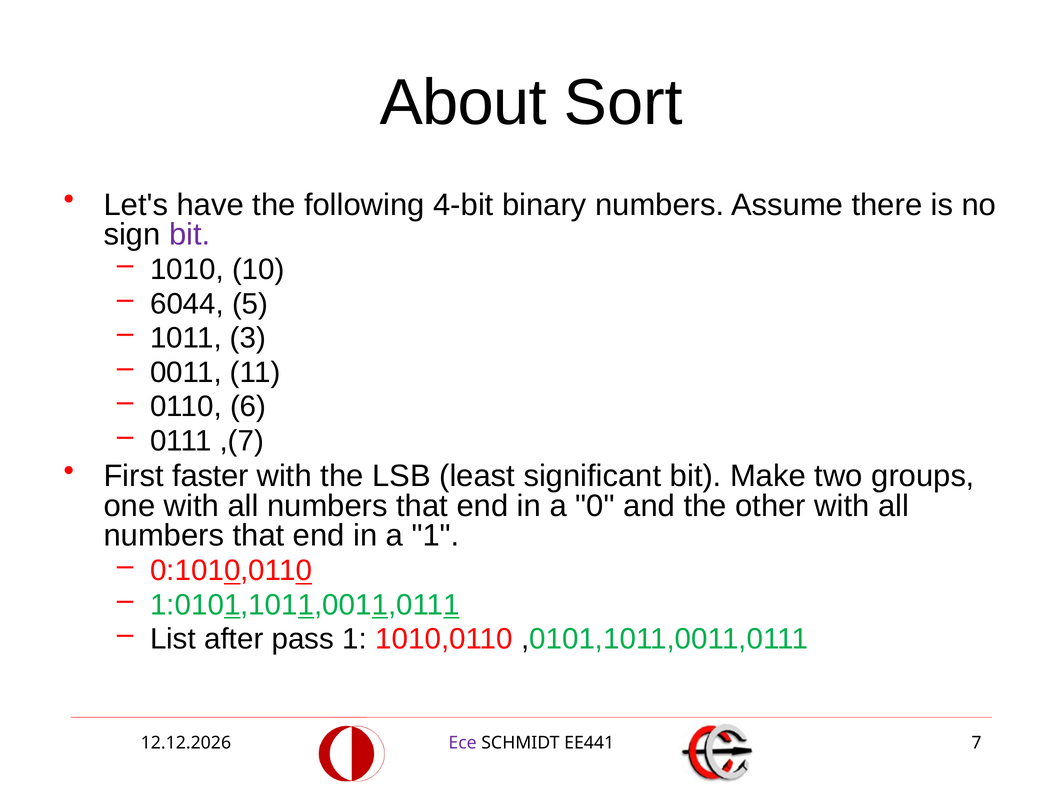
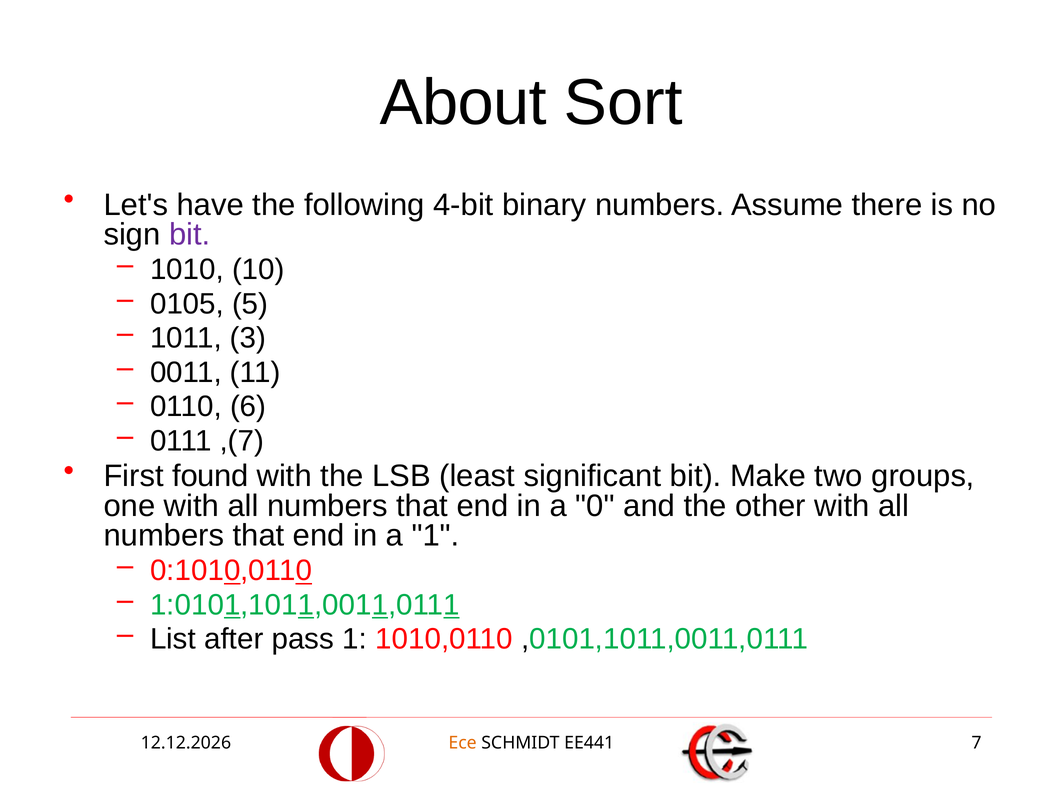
6044: 6044 -> 0105
faster: faster -> found
Ece colour: purple -> orange
